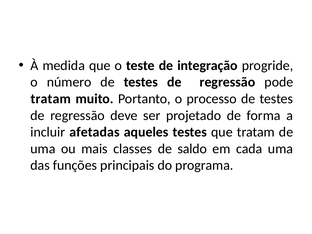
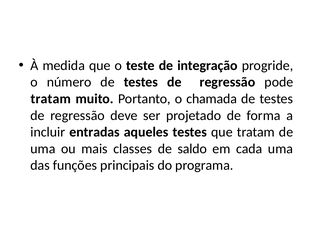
processo: processo -> chamada
afetadas: afetadas -> entradas
